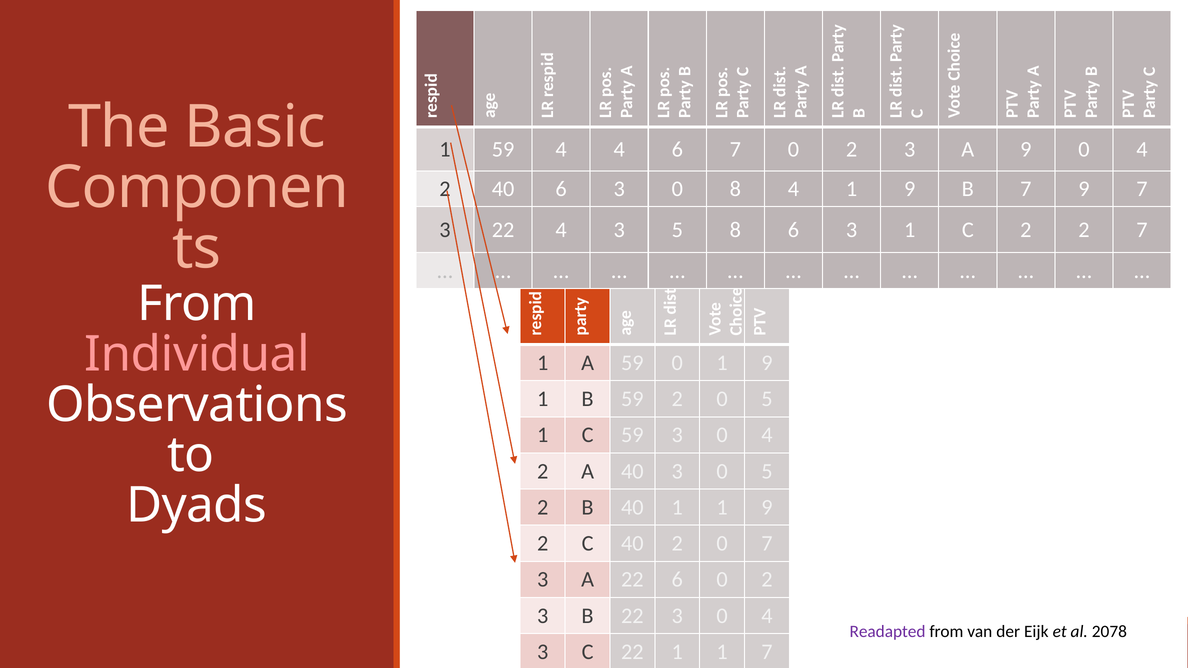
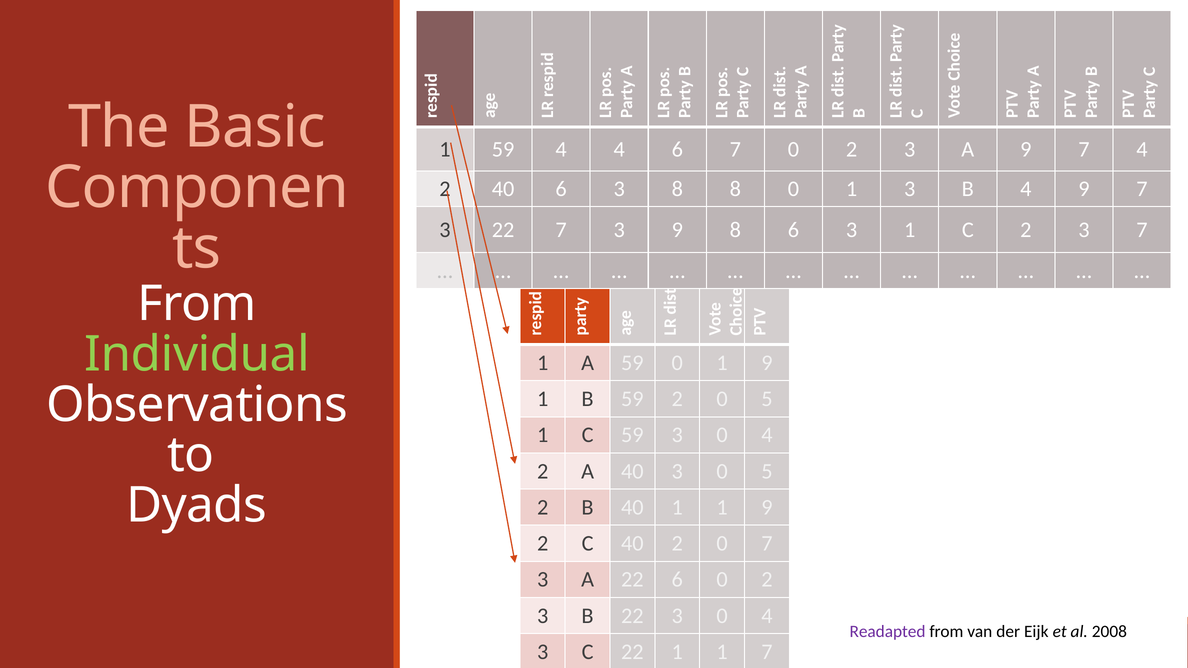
A 9 0: 0 -> 7
6 3 0: 0 -> 8
8 4: 4 -> 0
9 at (910, 189): 9 -> 3
B 7: 7 -> 4
22 4: 4 -> 7
3 5: 5 -> 9
C 2 2: 2 -> 3
Individual colour: pink -> light green
2078: 2078 -> 2008
